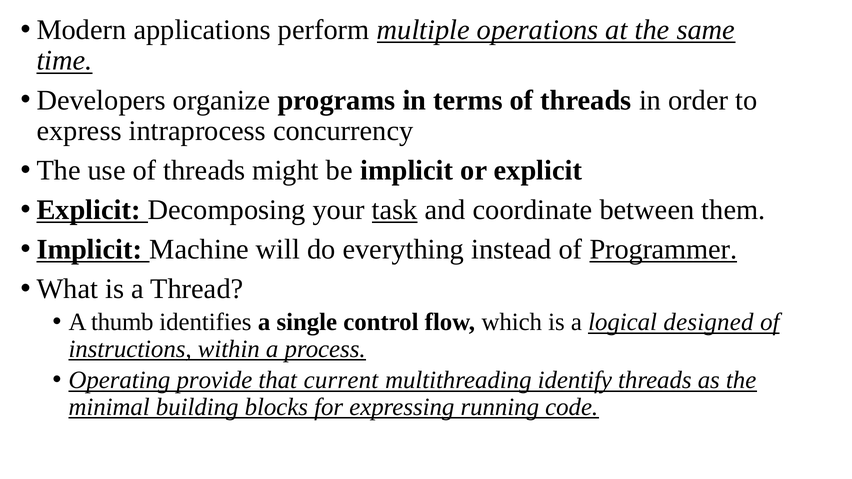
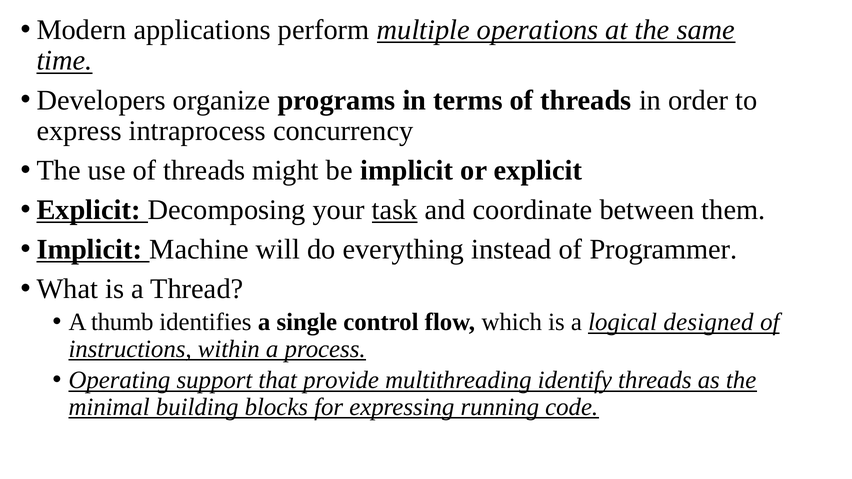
Programmer underline: present -> none
provide: provide -> support
current: current -> provide
